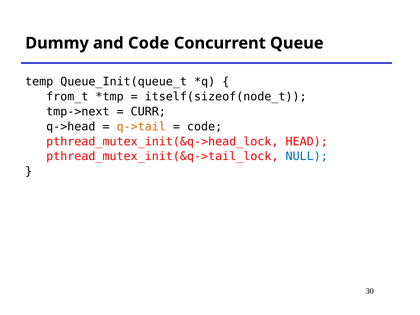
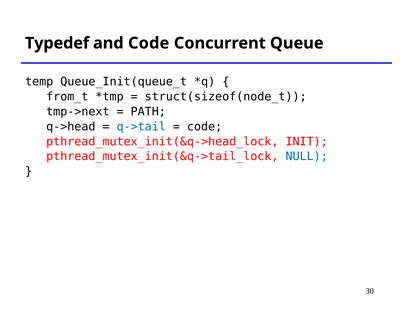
Dummy: Dummy -> Typedef
itself(sizeof(node_t: itself(sizeof(node_t -> struct(sizeof(node_t
CURR: CURR -> PATH
q->tail colour: orange -> blue
HEAD: HEAD -> INIT
